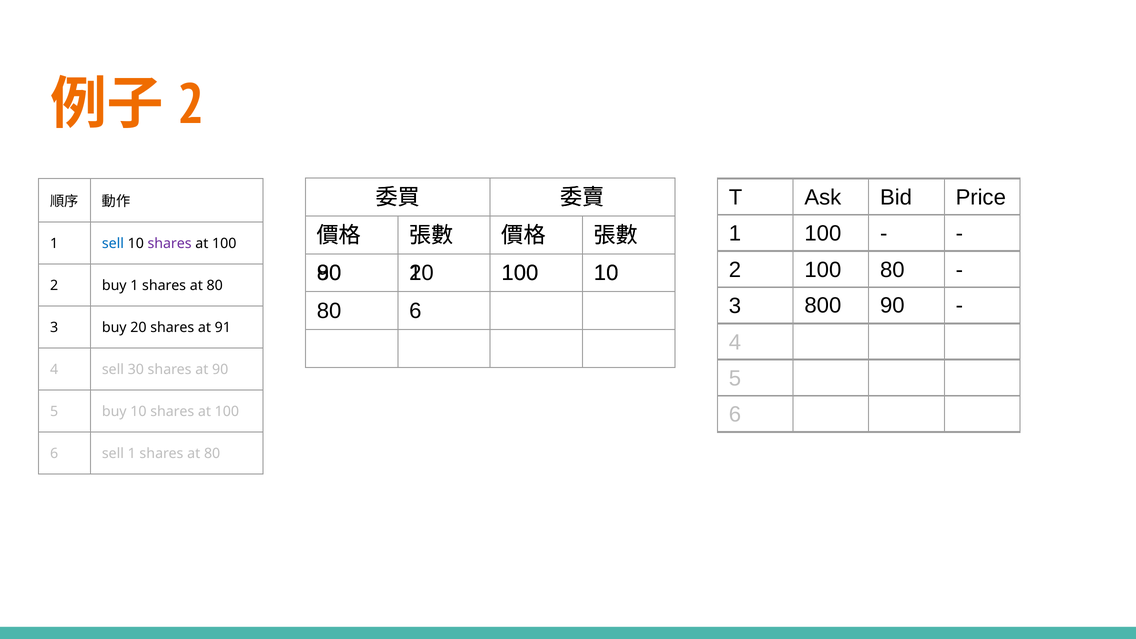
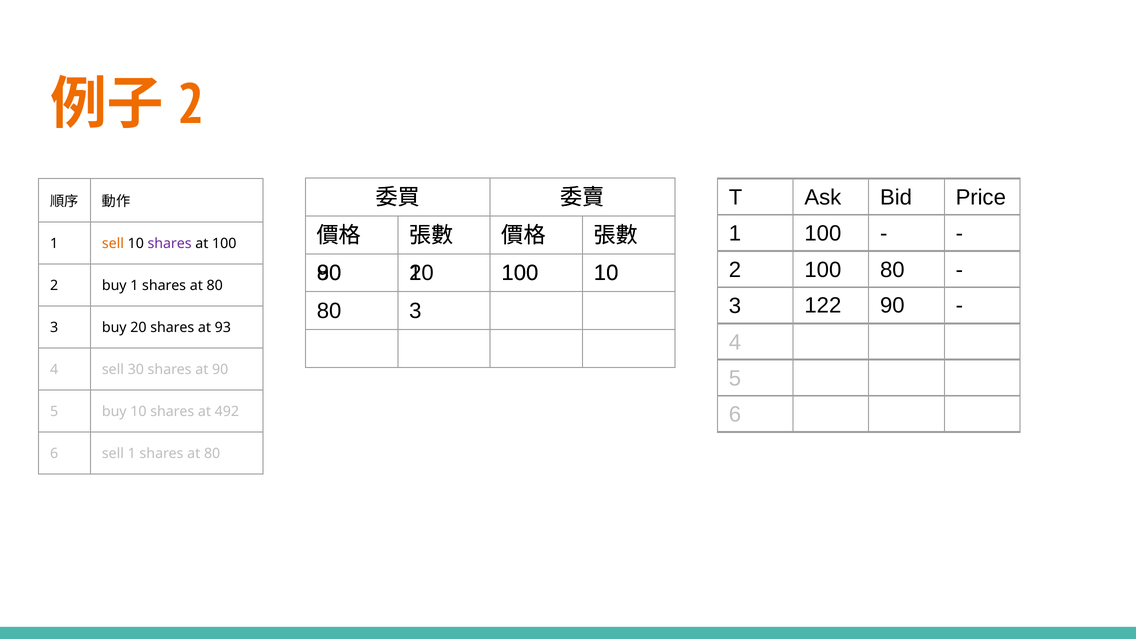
sell at (113, 244) colour: blue -> orange
800: 800 -> 122
6 at (415, 311): 6 -> 3
91: 91 -> 93
100 at (227, 412): 100 -> 492
